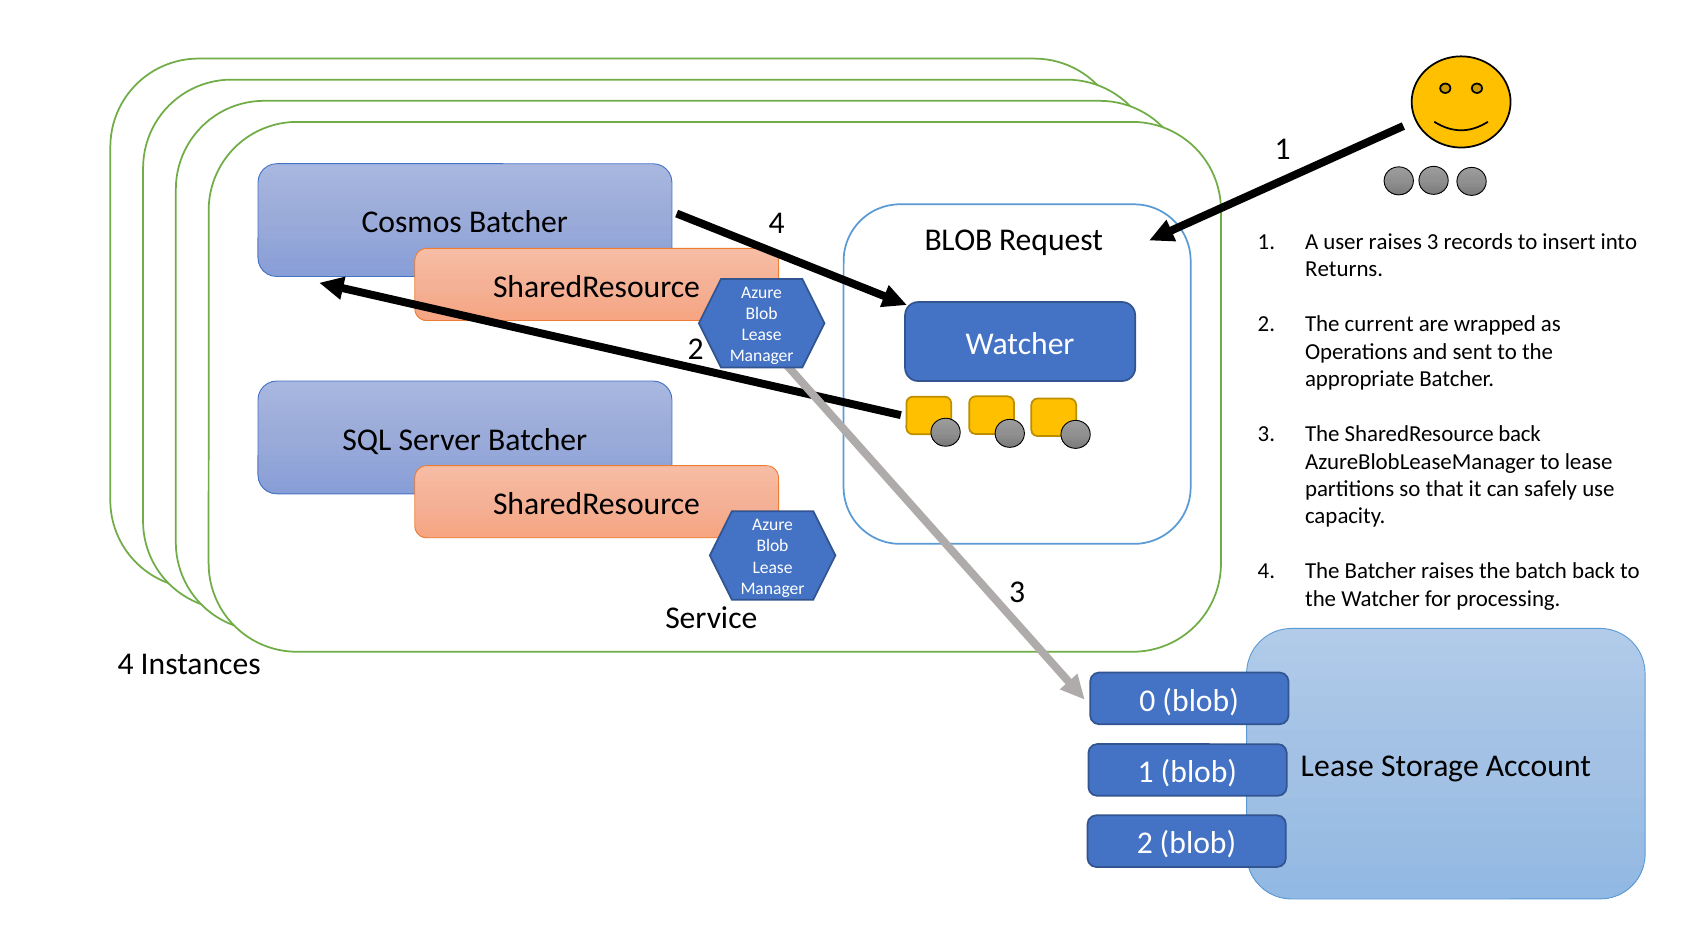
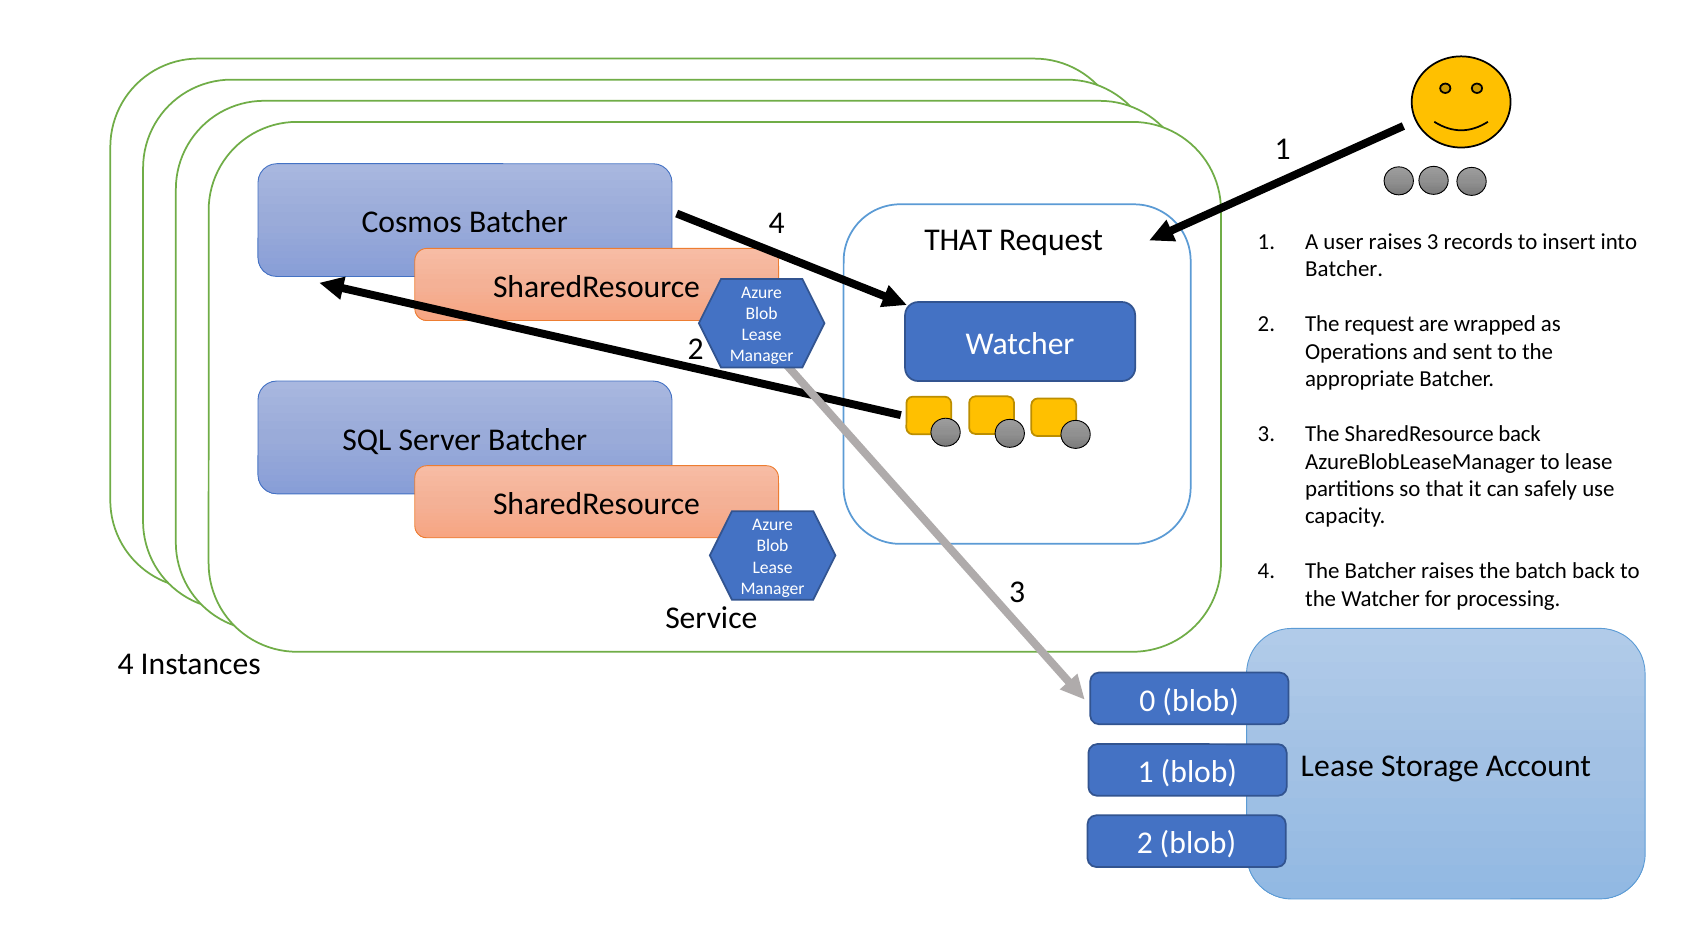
BLOB at (958, 240): BLOB -> THAT
Returns at (1344, 269): Returns -> Batcher
The current: current -> request
